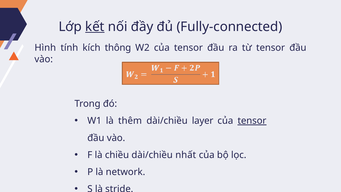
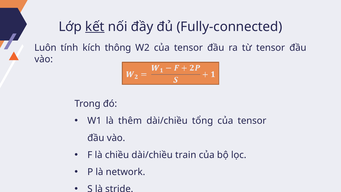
Hình: Hình -> Luôn
layer: layer -> tổng
tensor at (252, 121) underline: present -> none
nhất: nhất -> train
